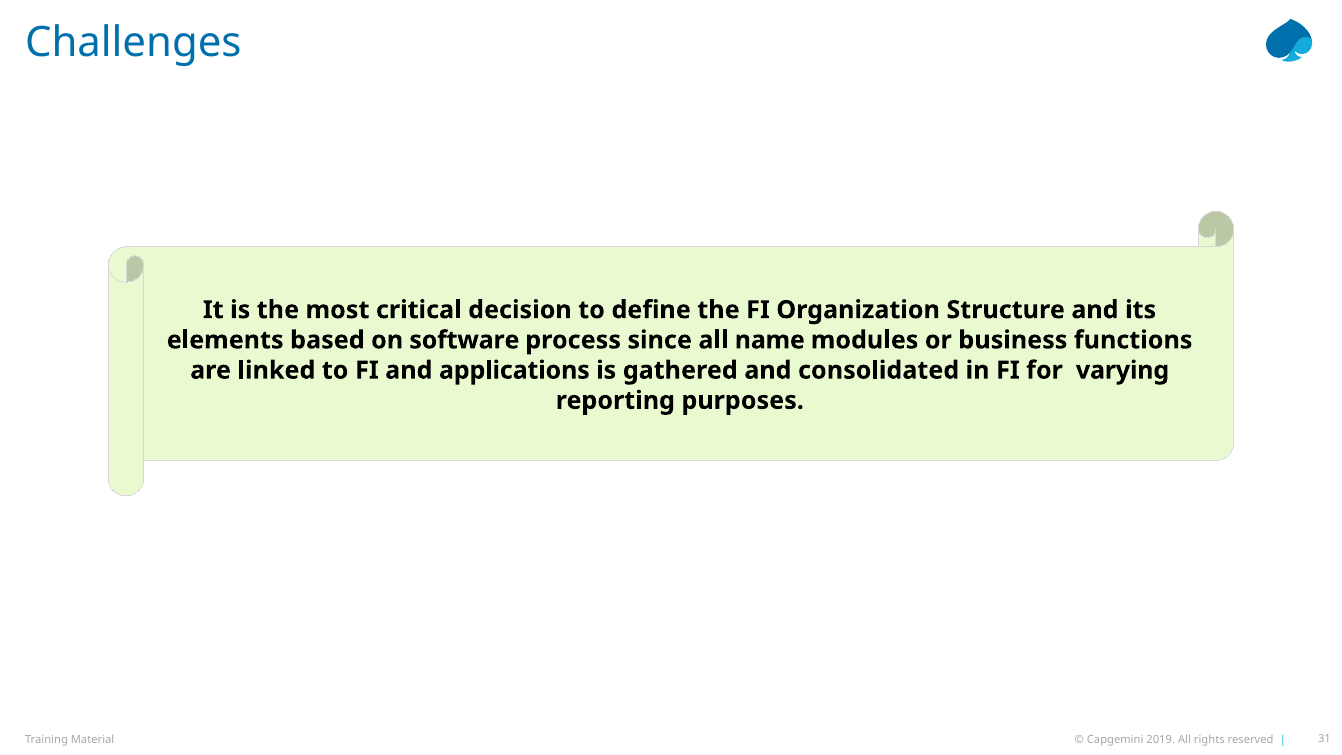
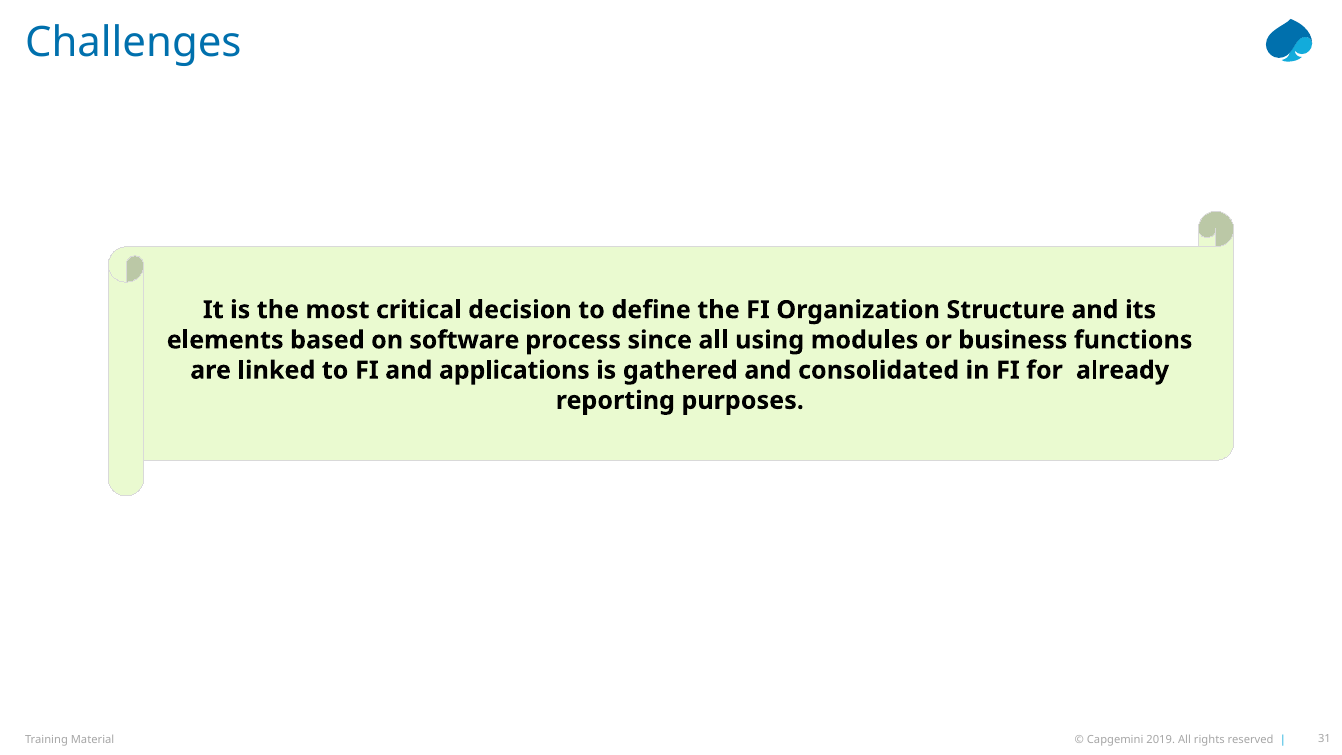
name: name -> using
varying: varying -> already
